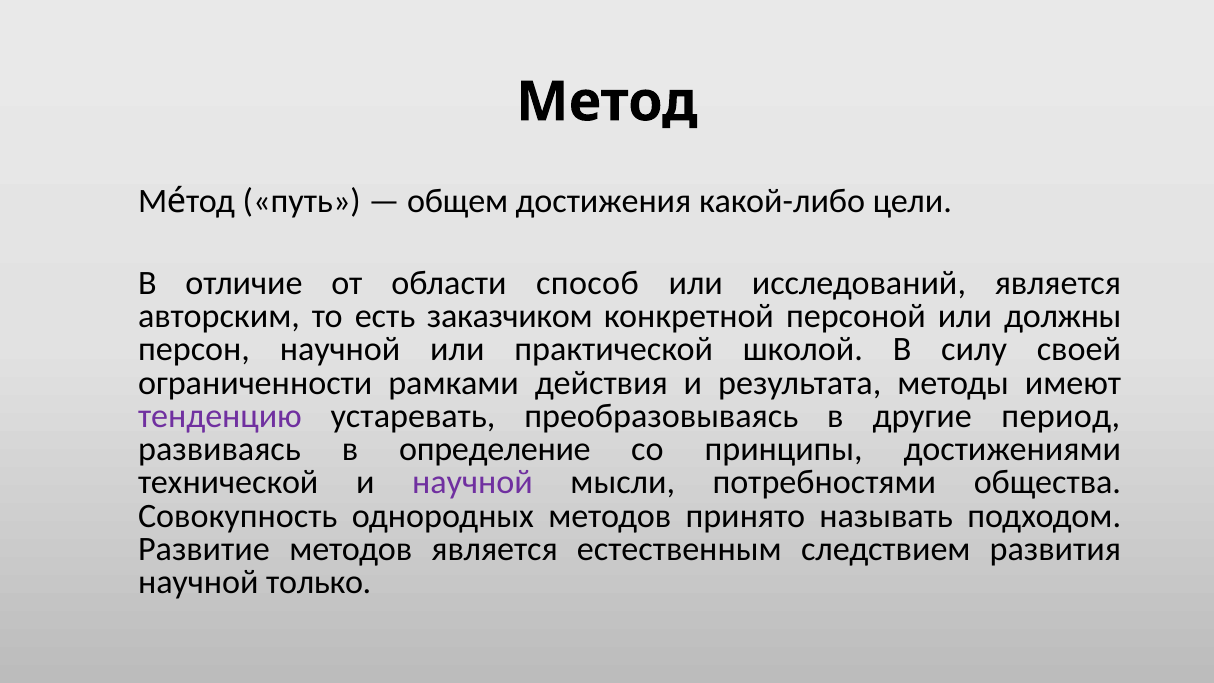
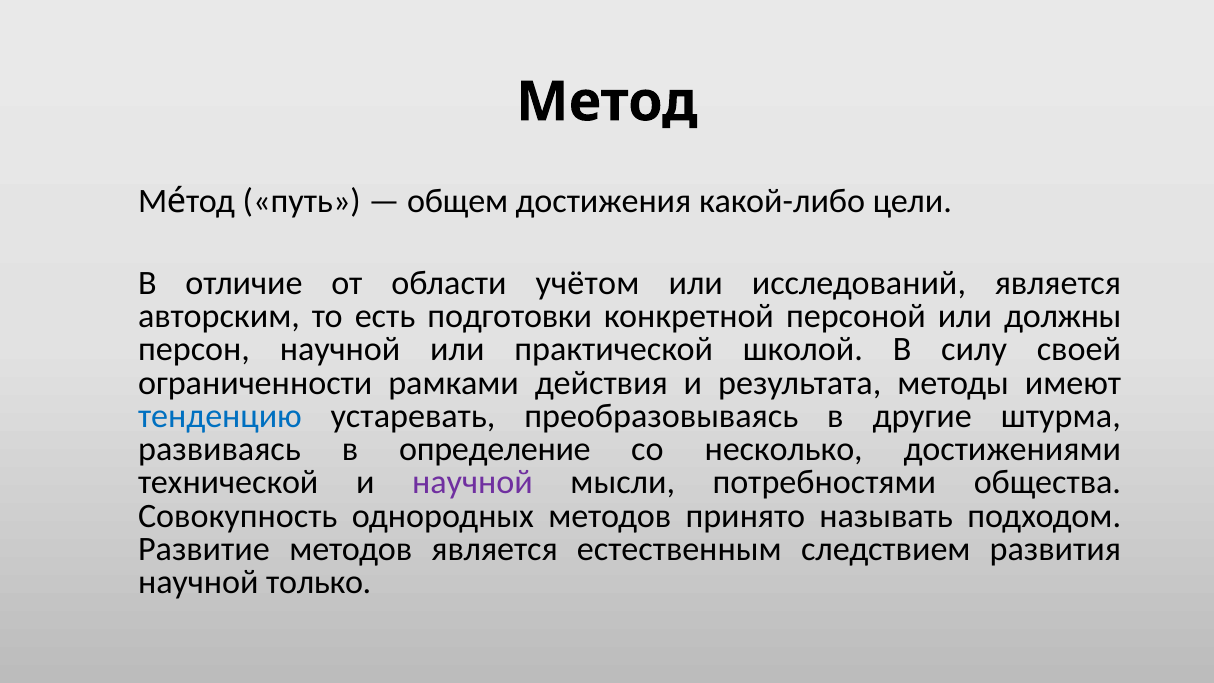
способ: способ -> учётом
заказчиком: заказчиком -> подготовки
тенденцию colour: purple -> blue
период: период -> штурма
принципы: принципы -> несколько
